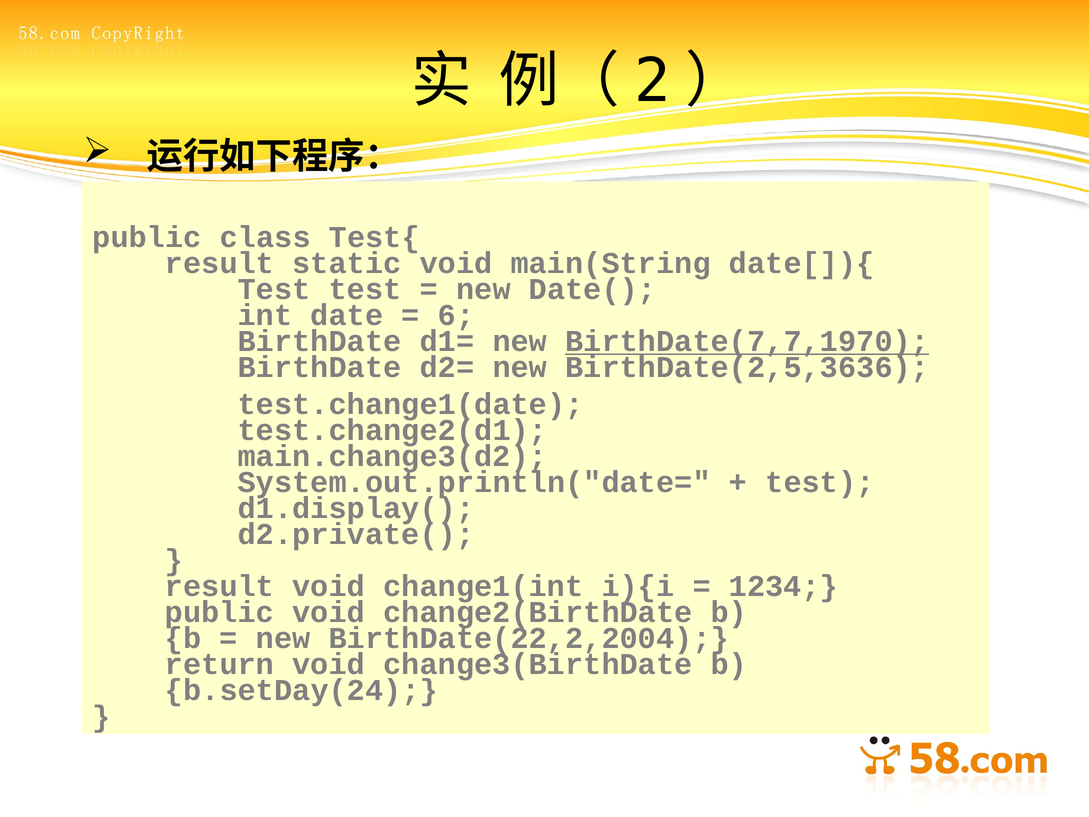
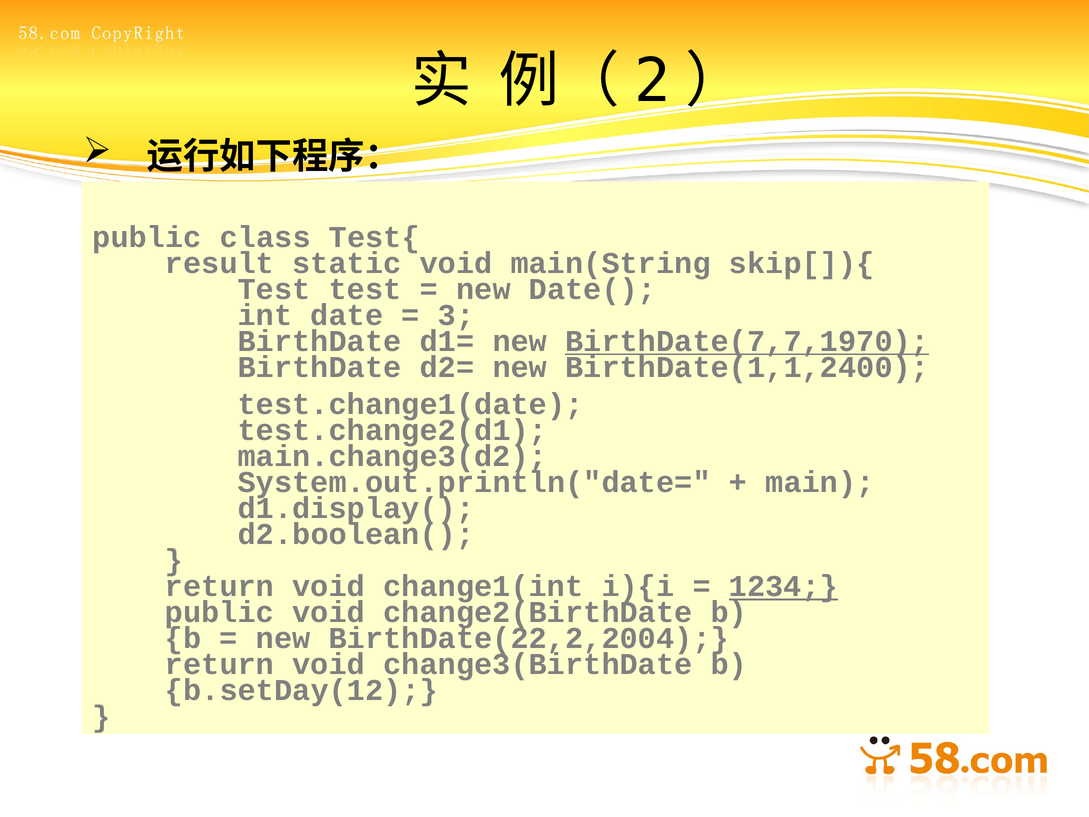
date[]){: date[]){ -> skip[]){
6: 6 -> 3
BirthDate(2,5,3636: BirthDate(2,5,3636 -> BirthDate(1,1,2400
test at (820, 482): test -> main
d2.private(: d2.private( -> d2.boolean(
result at (220, 586): result -> return
1234 underline: none -> present
b.setDay(24: b.setDay(24 -> b.setDay(12
